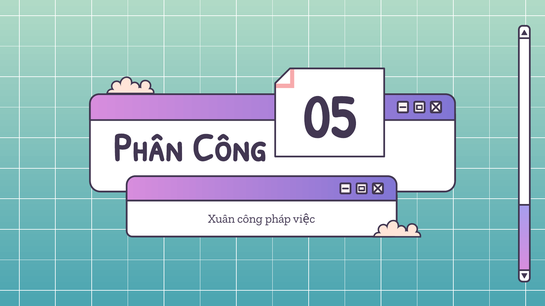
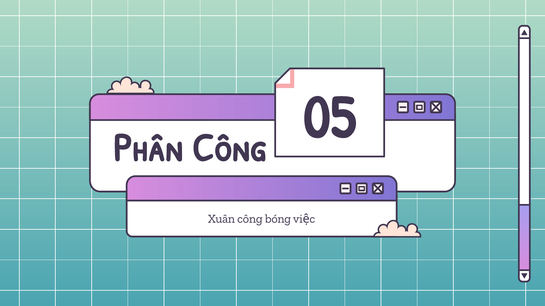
pháp: pháp -> bóng
